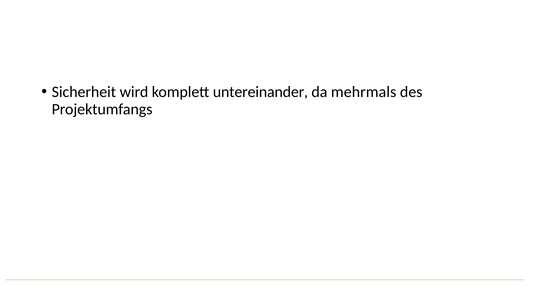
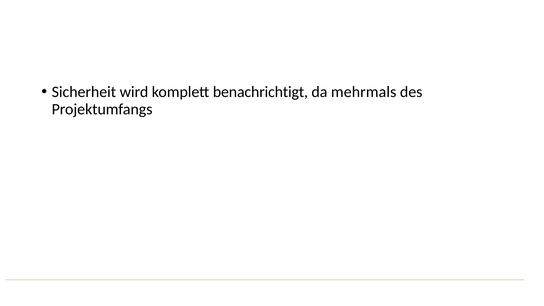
untereinander: untereinander -> benachrichtigt
